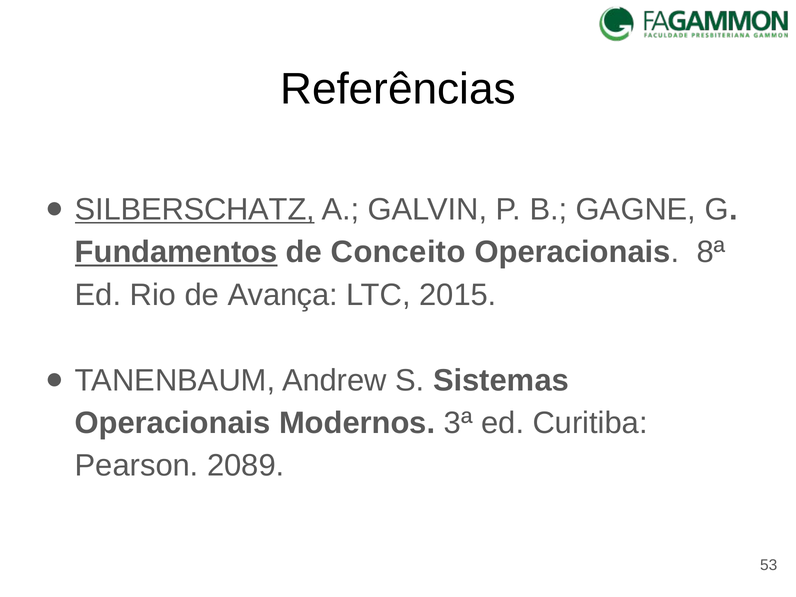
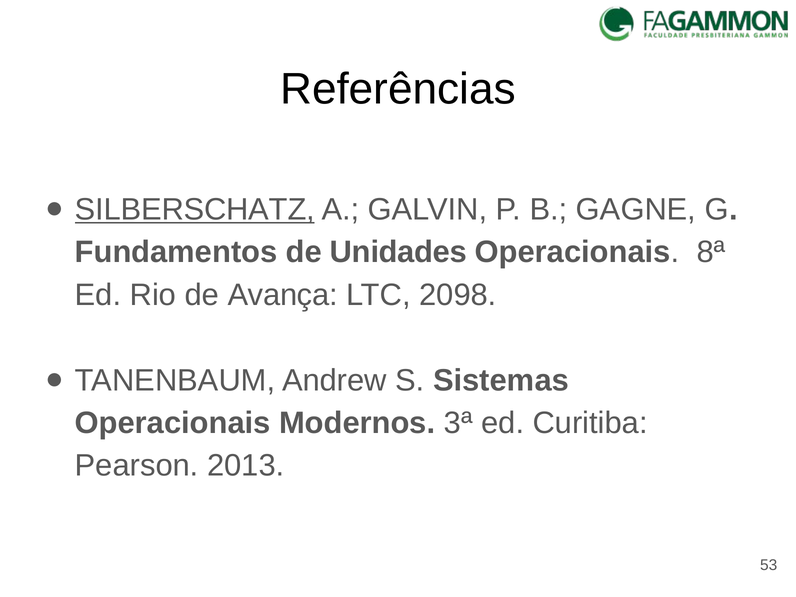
Fundamentos underline: present -> none
Conceito: Conceito -> Unidades
2015: 2015 -> 2098
2089: 2089 -> 2013
